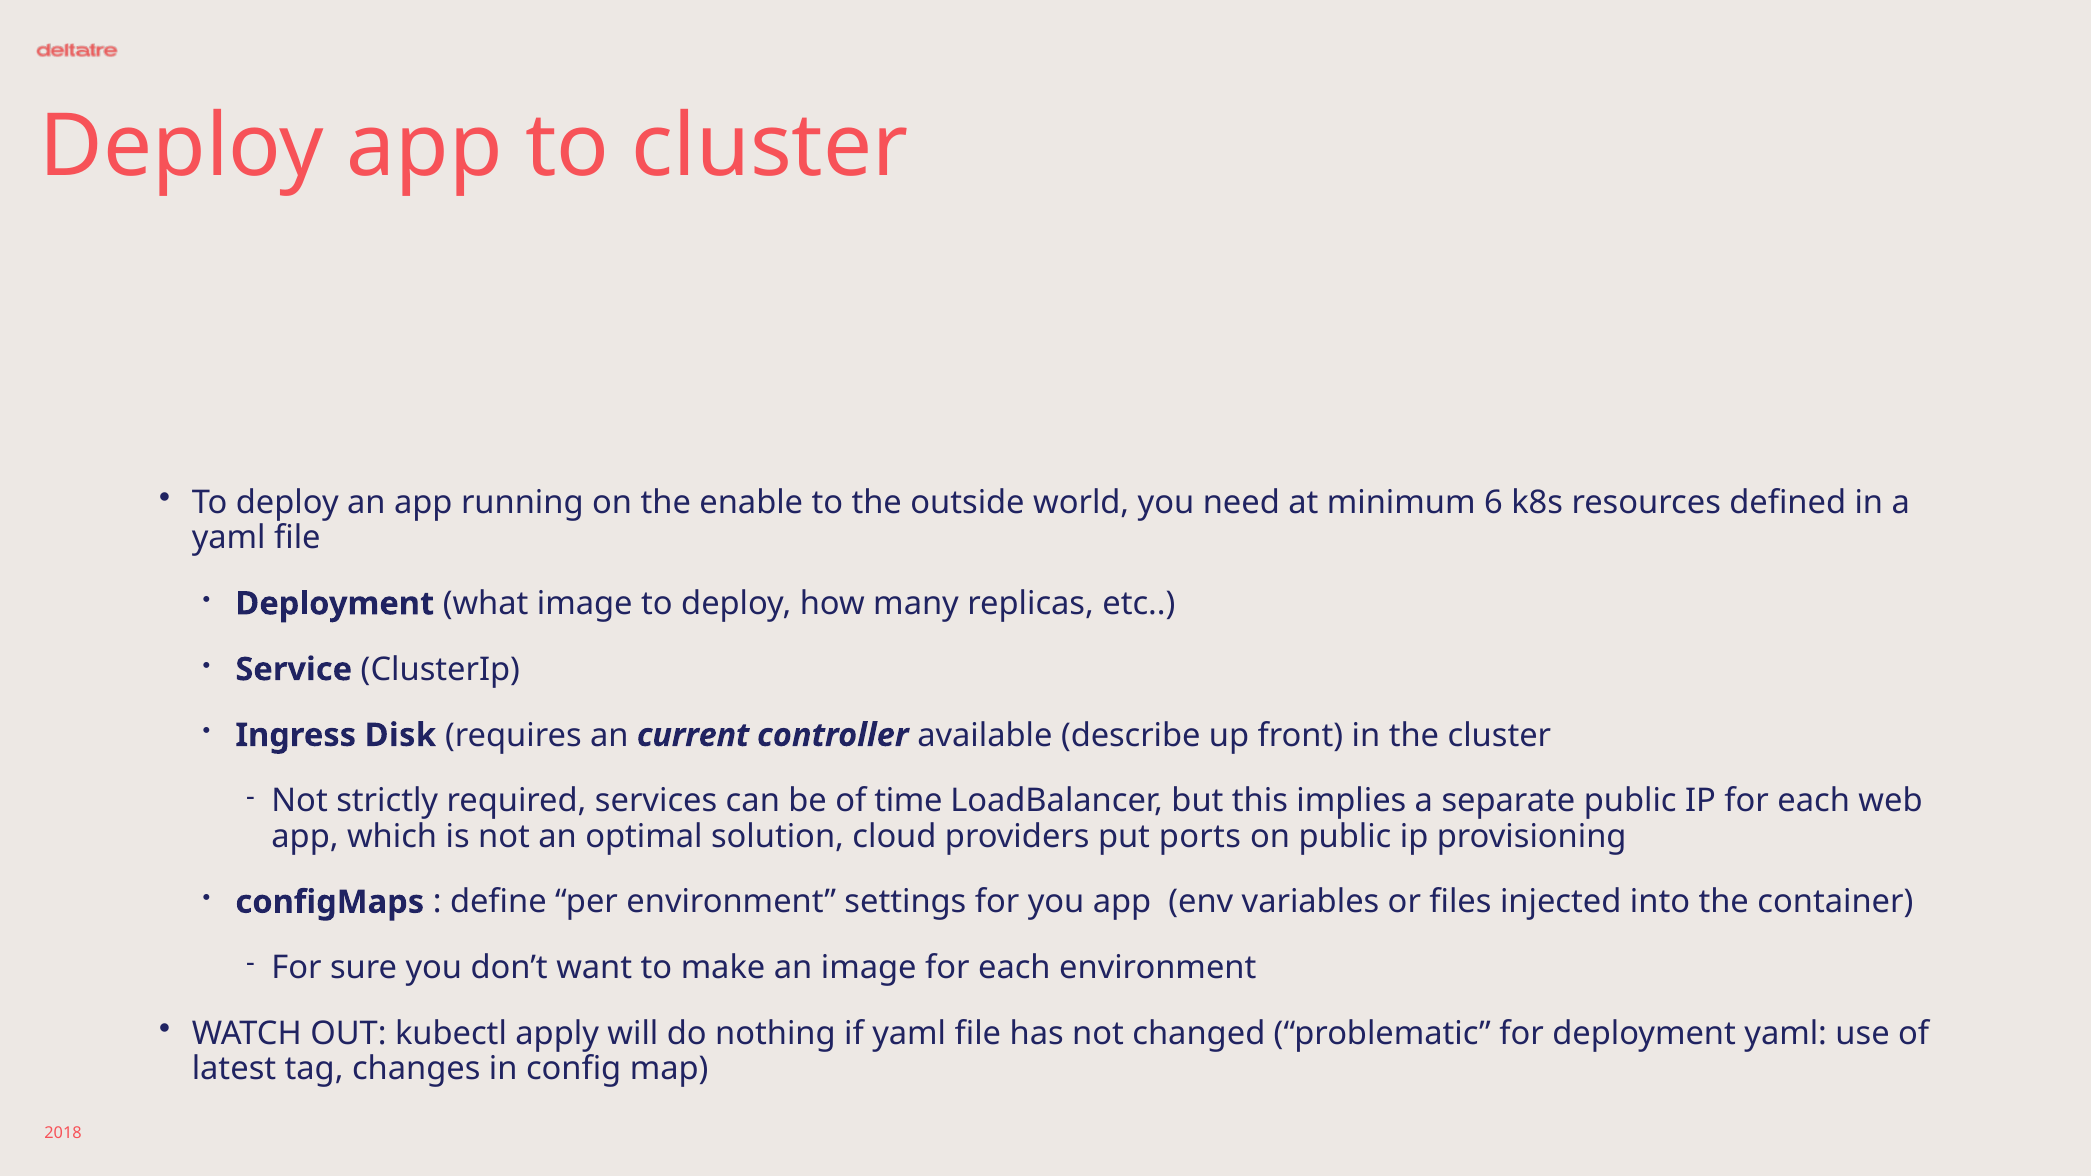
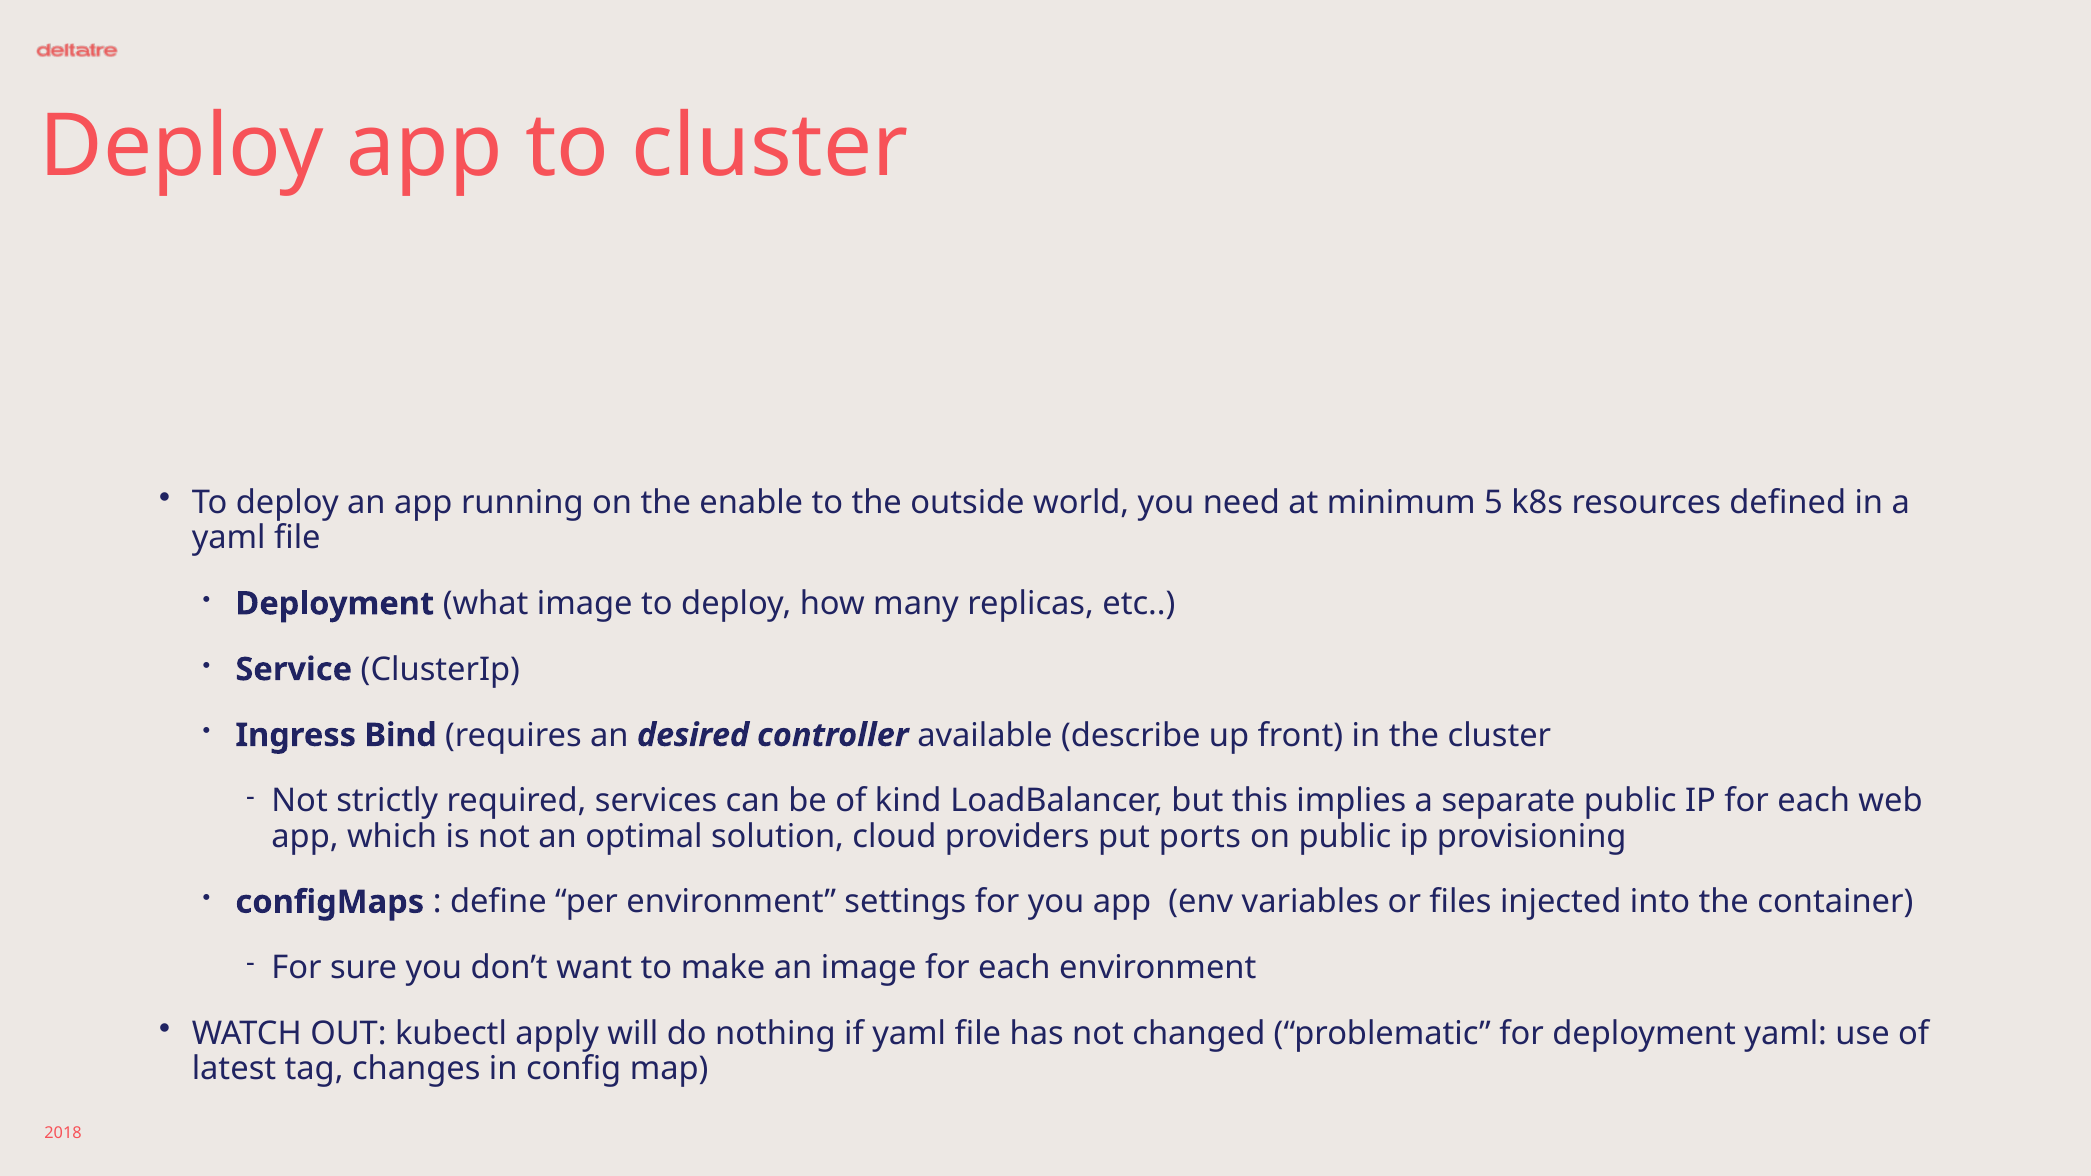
6: 6 -> 5
Disk: Disk -> Bind
current: current -> desired
time: time -> kind
